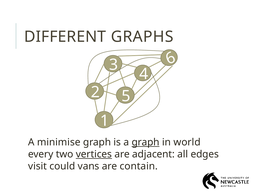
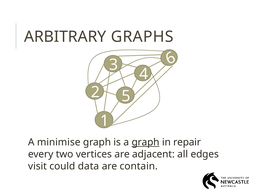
DIFFERENT: DIFFERENT -> ARBITRARY
world: world -> repair
vertices underline: present -> none
vans: vans -> data
